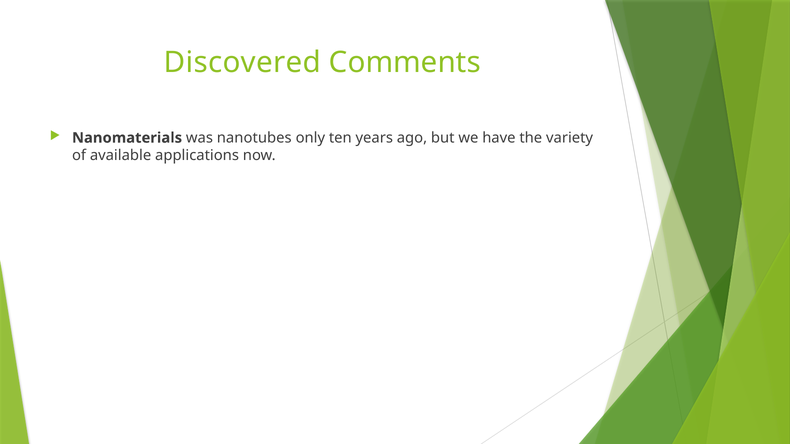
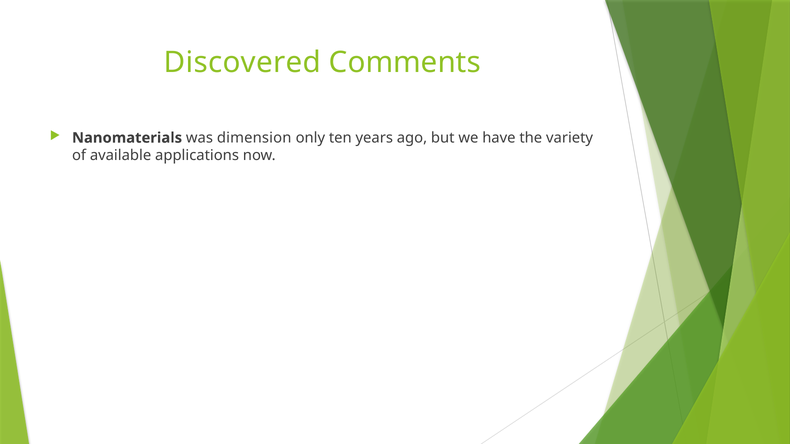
nanotubes: nanotubes -> dimension
